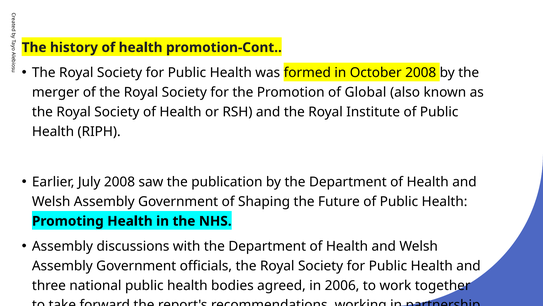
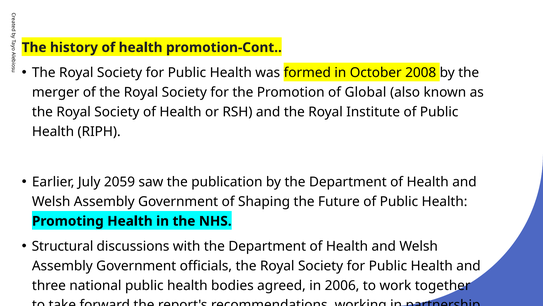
July 2008: 2008 -> 2059
Assembly at (62, 246): Assembly -> Structural
